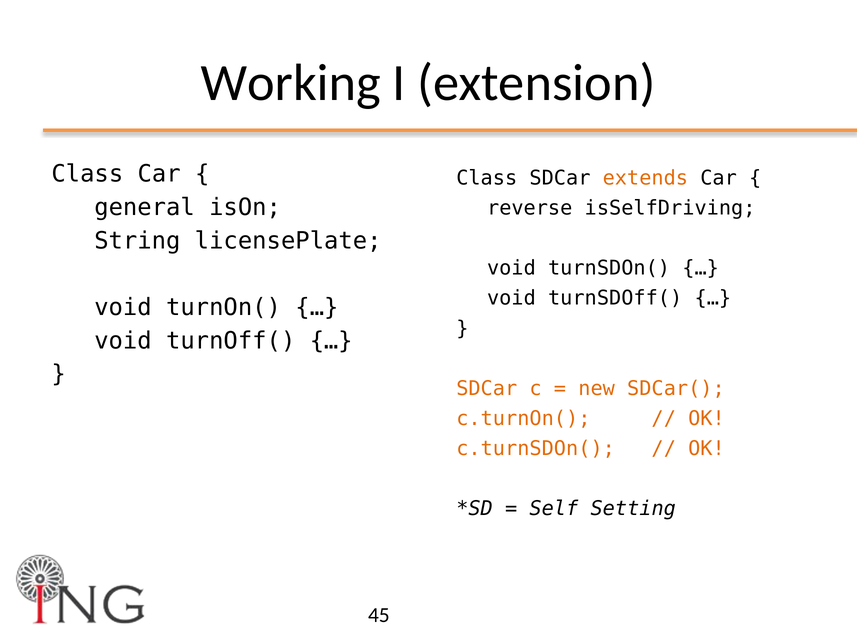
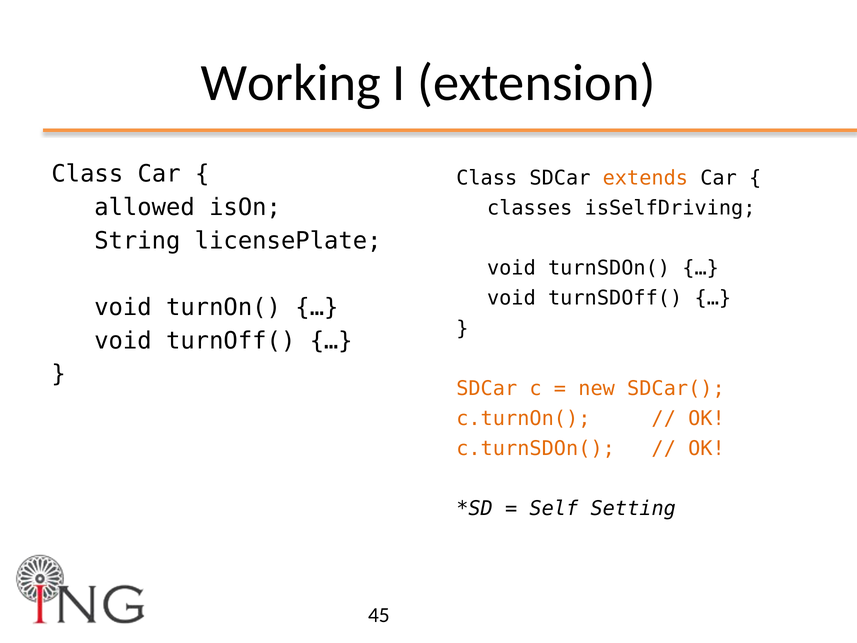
general: general -> allowed
reverse: reverse -> classes
